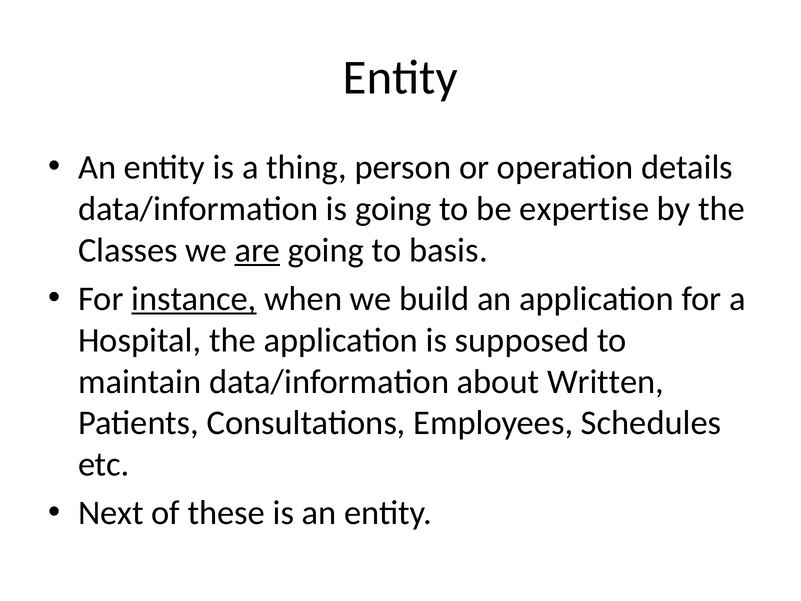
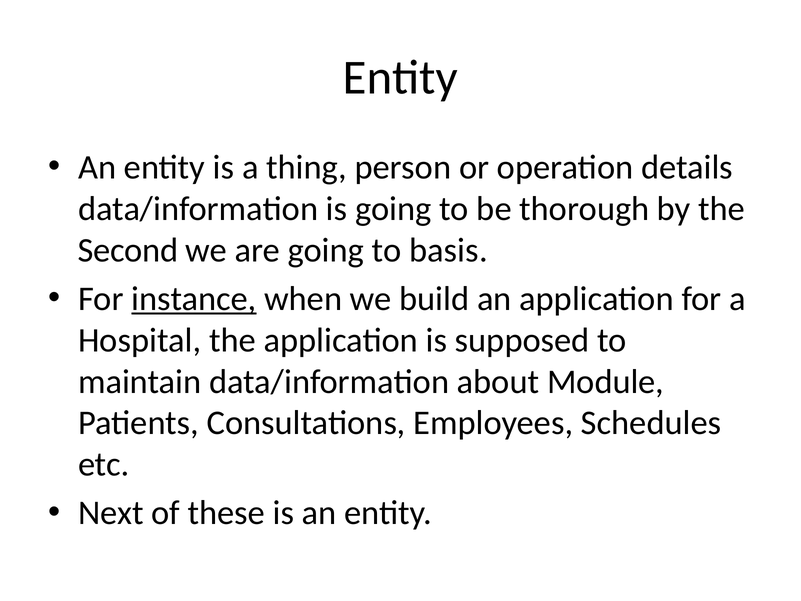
expertise: expertise -> thorough
Classes: Classes -> Second
are underline: present -> none
Written: Written -> Module
